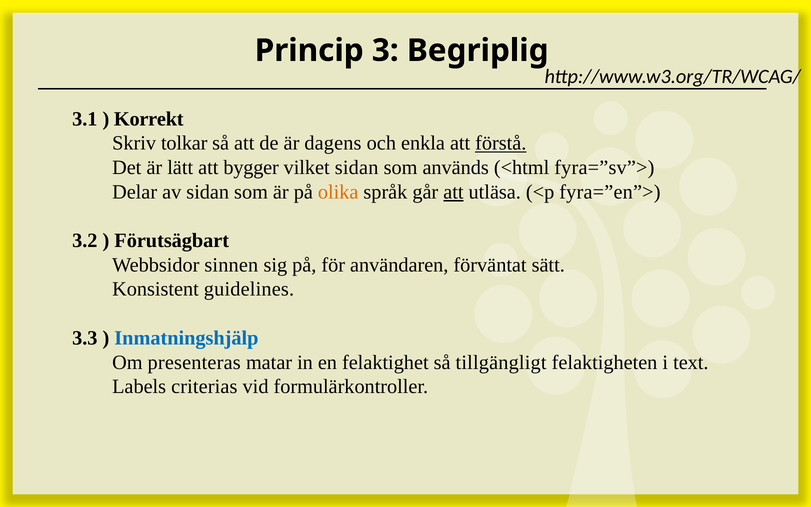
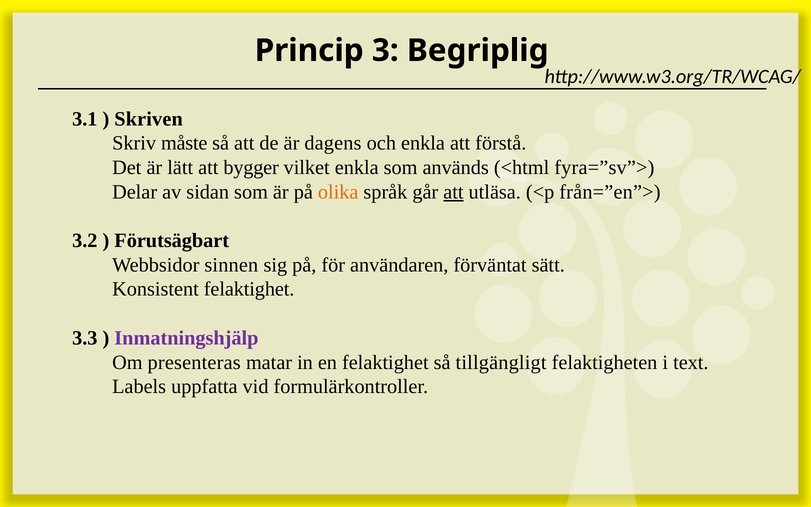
Korrekt: Korrekt -> Skriven
tolkar: tolkar -> måste
förstå underline: present -> none
vilket sidan: sidan -> enkla
fyra=”en”>: fyra=”en”> -> från=”en”>
Konsistent guidelines: guidelines -> felaktighet
Inmatningshjälp colour: blue -> purple
criterias: criterias -> uppfatta
